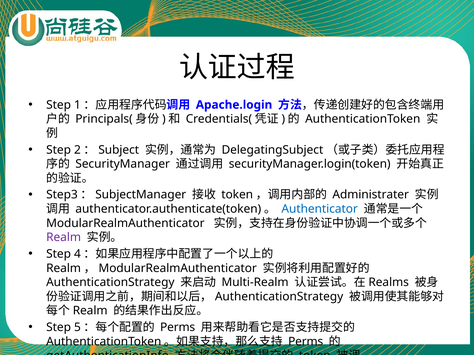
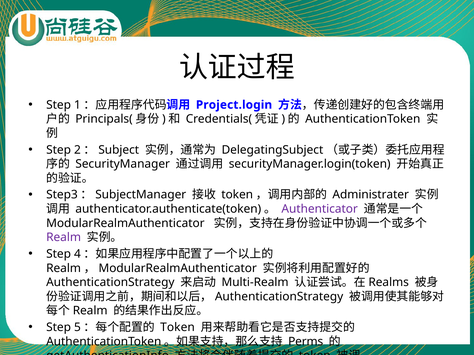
Apache.login: Apache.login -> Project.login
Authenticator colour: blue -> purple
Perms at (178, 328): Perms -> Token
